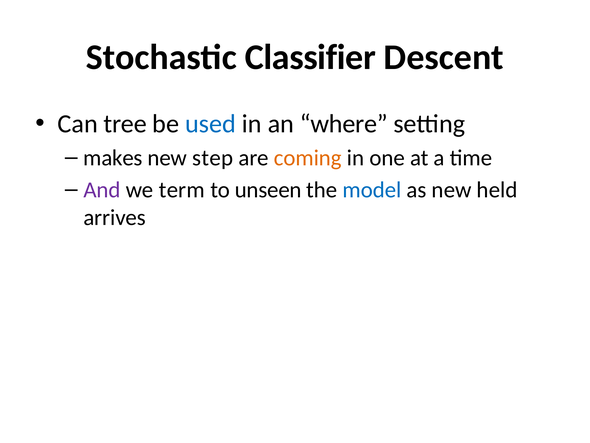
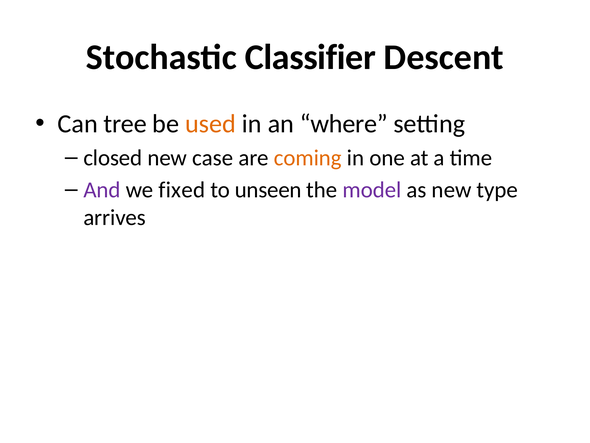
used colour: blue -> orange
makes: makes -> closed
step: step -> case
term: term -> fixed
model colour: blue -> purple
held: held -> type
